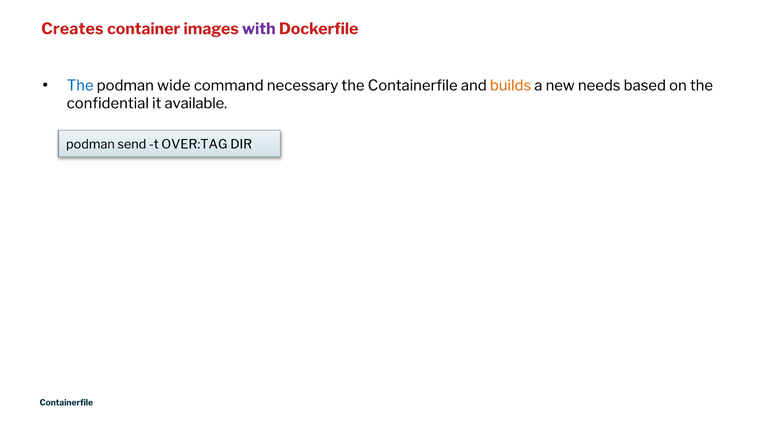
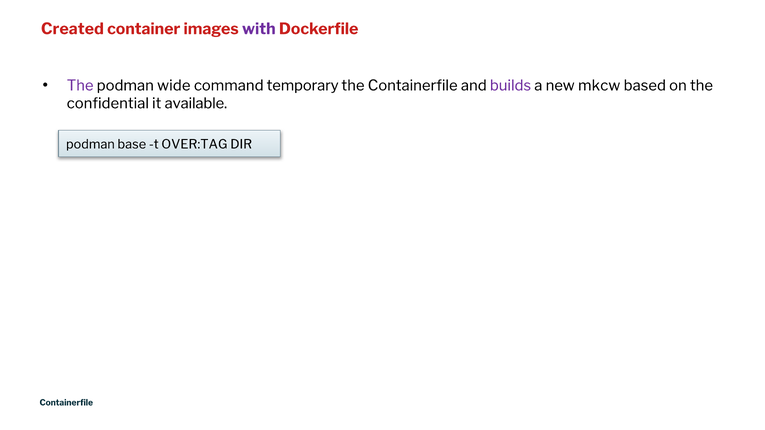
Creates: Creates -> Created
The at (80, 86) colour: blue -> purple
necessary: necessary -> temporary
builds colour: orange -> purple
needs: needs -> mkcw
send: send -> base
